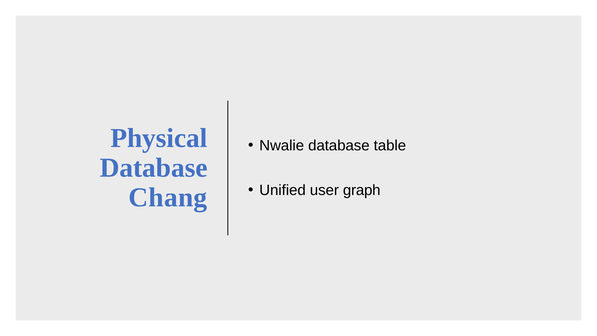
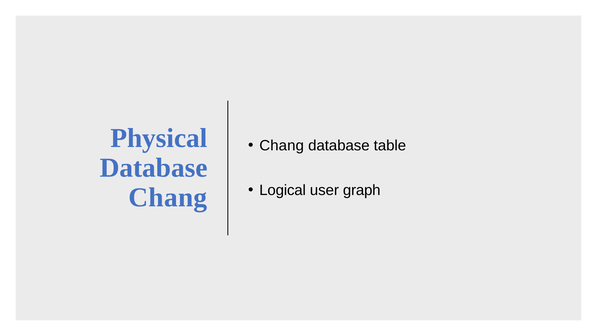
Nwalie at (282, 145): Nwalie -> Chang
Unified: Unified -> Logical
